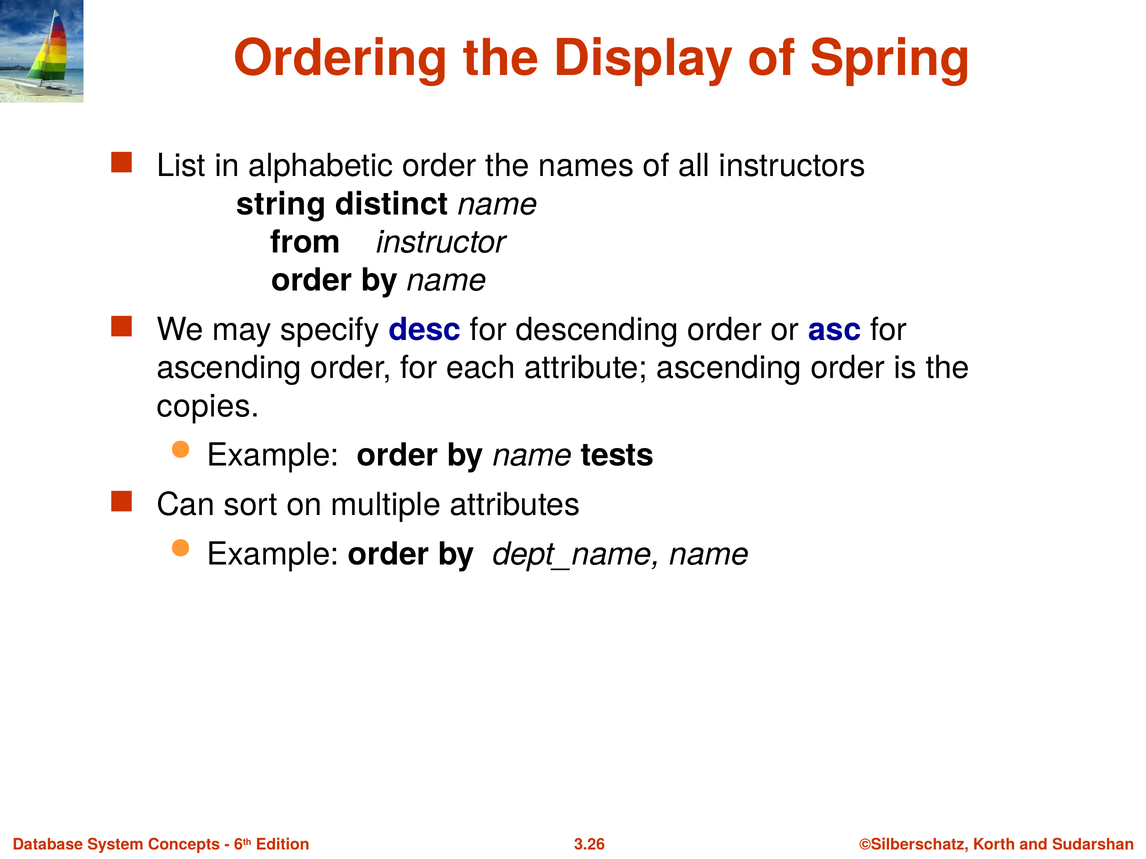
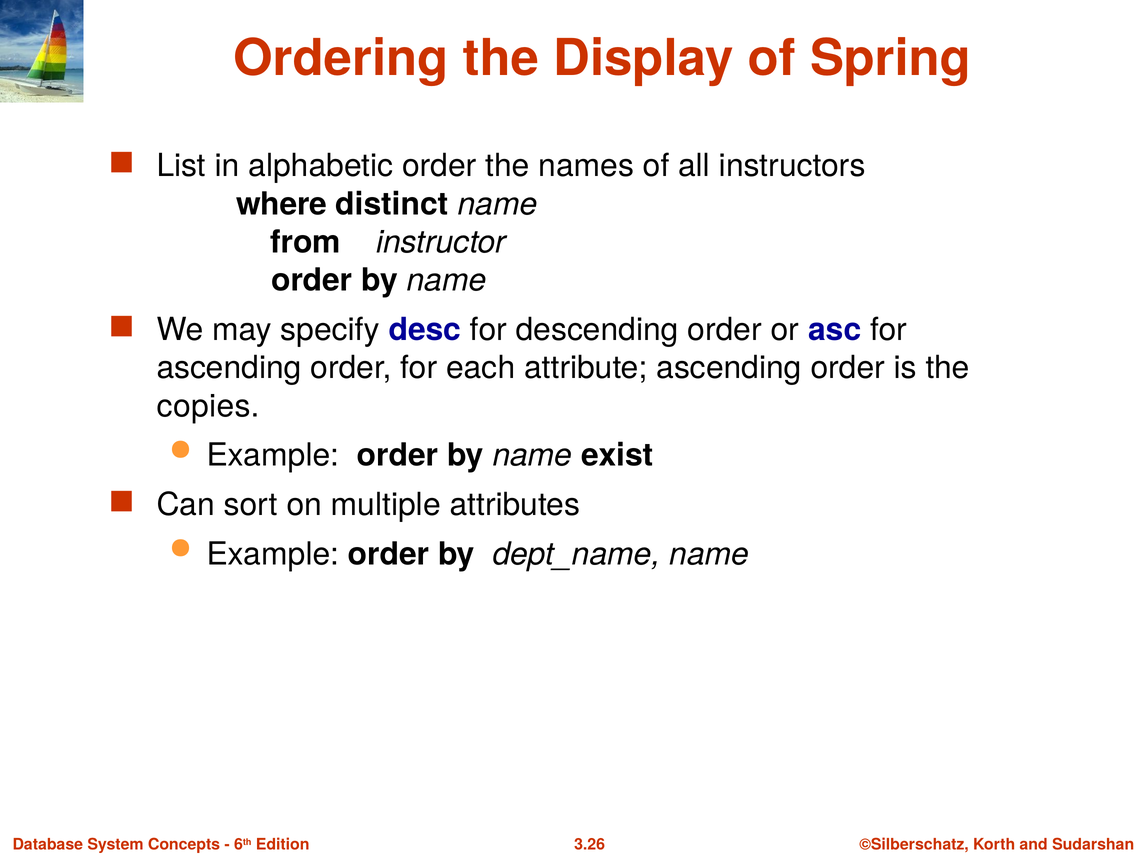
string: string -> where
tests: tests -> exist
